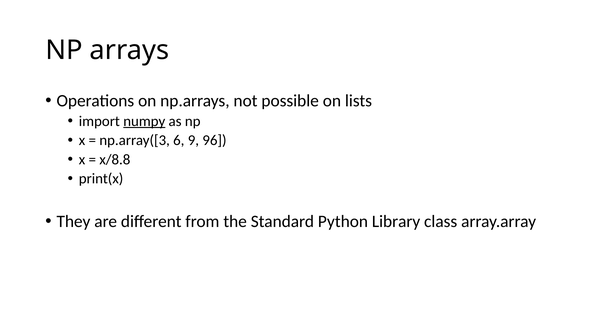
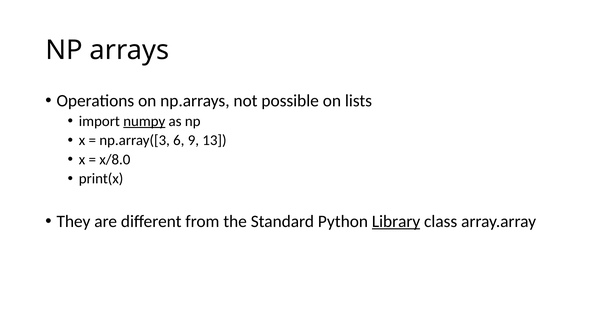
96: 96 -> 13
x/8.8: x/8.8 -> x/8.0
Library underline: none -> present
